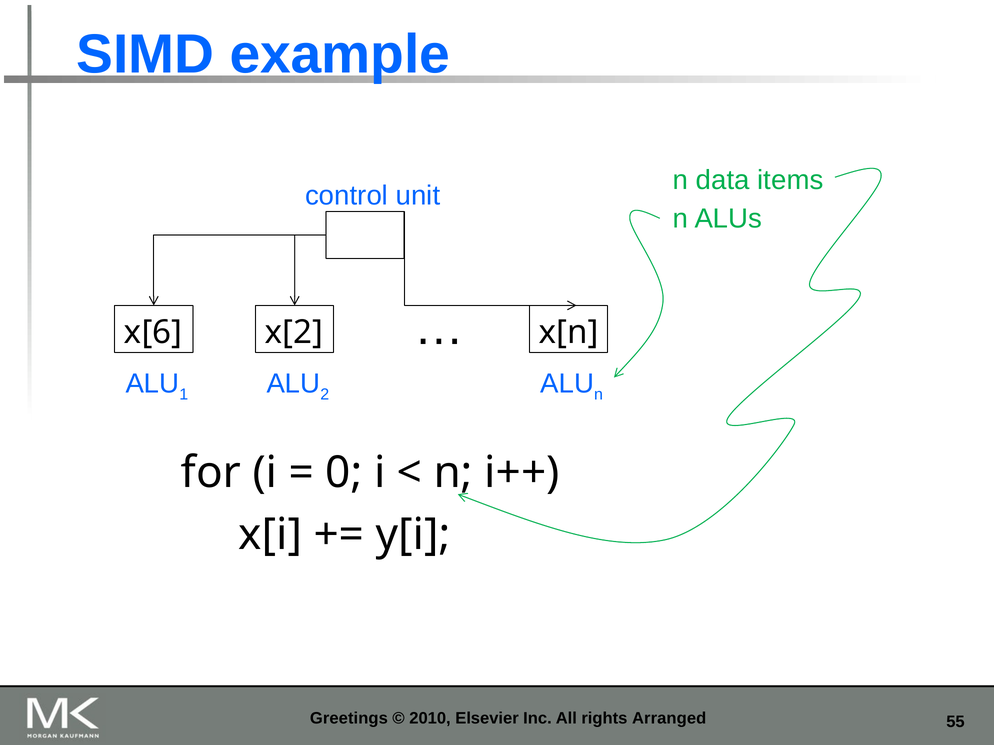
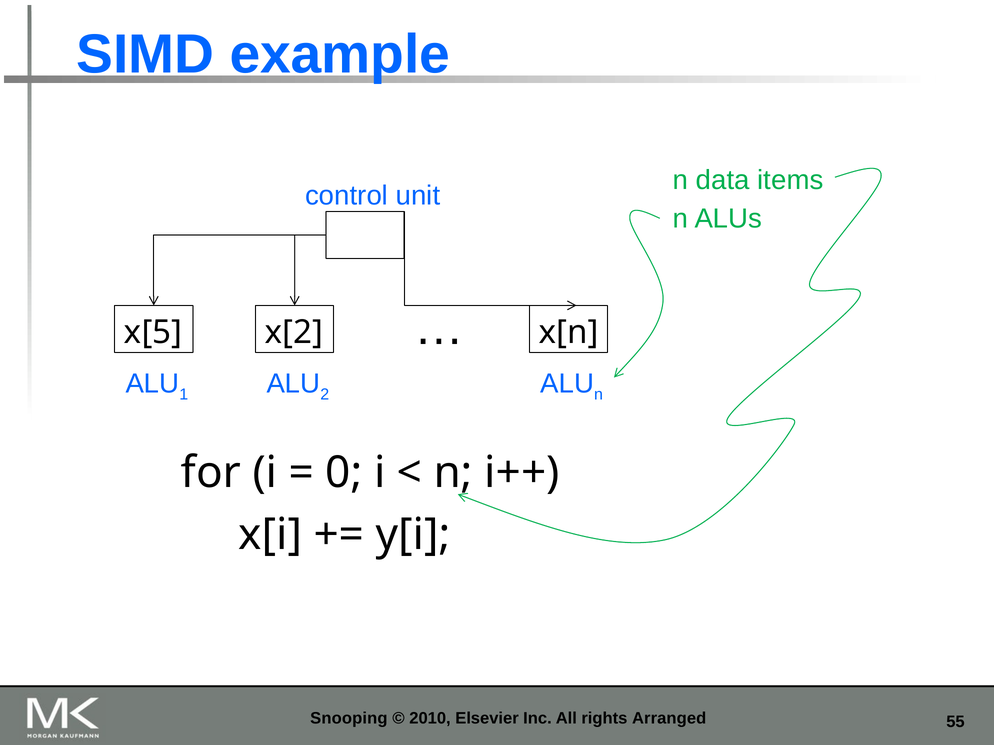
x[6: x[6 -> x[5
Greetings: Greetings -> Snooping
